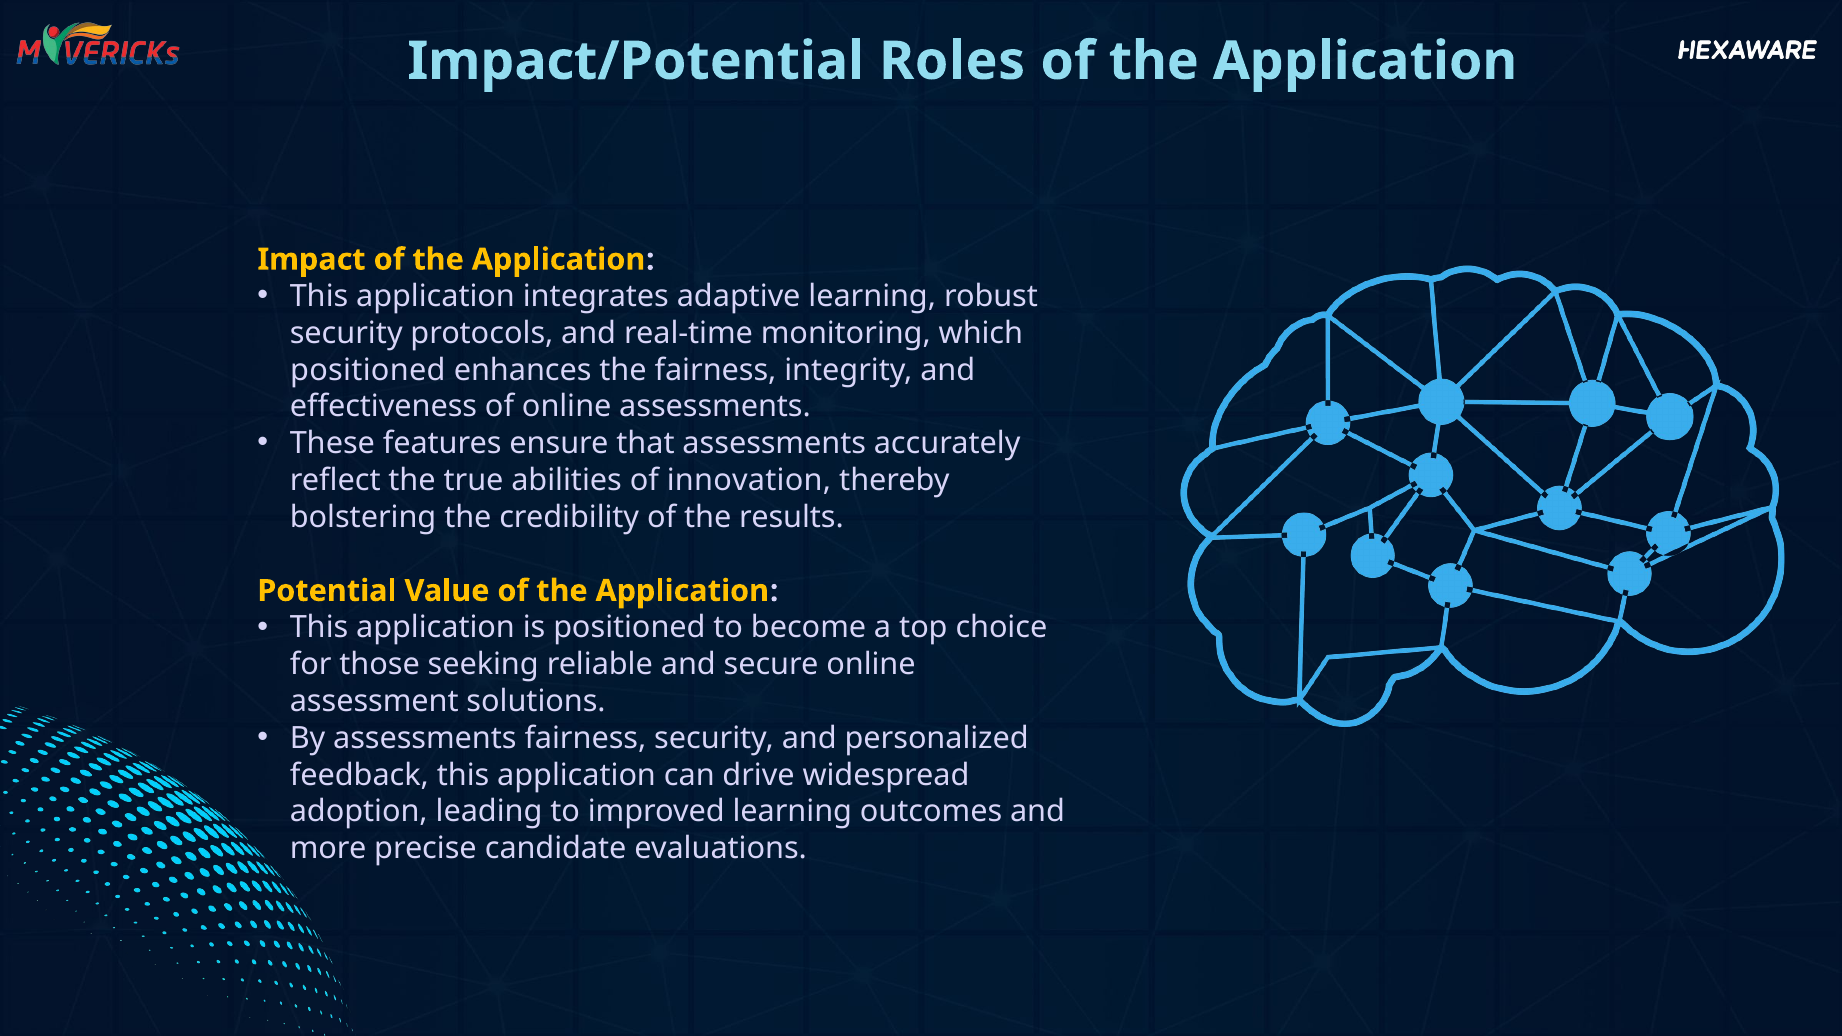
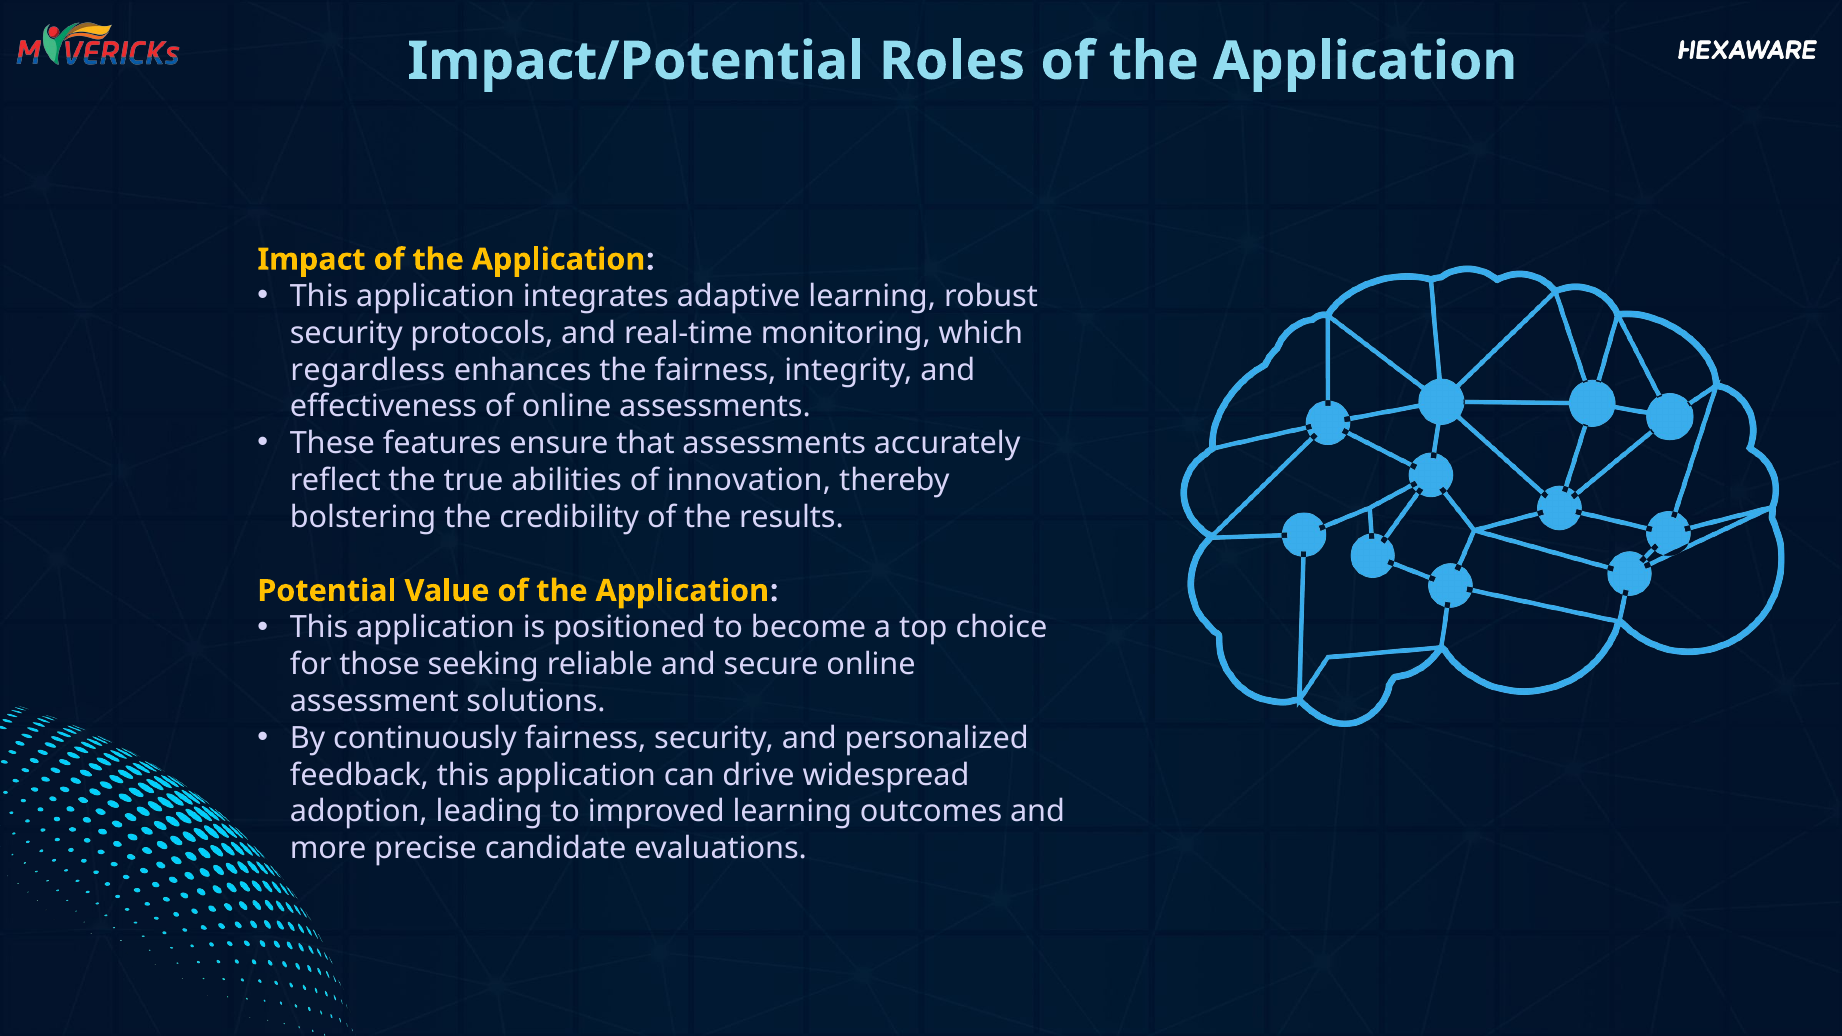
positioned at (368, 370): positioned -> regardless
By assessments: assessments -> continuously
